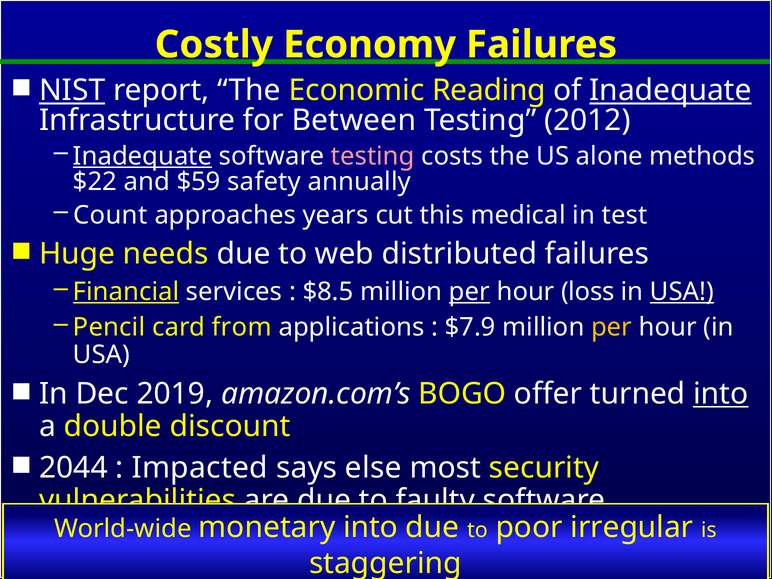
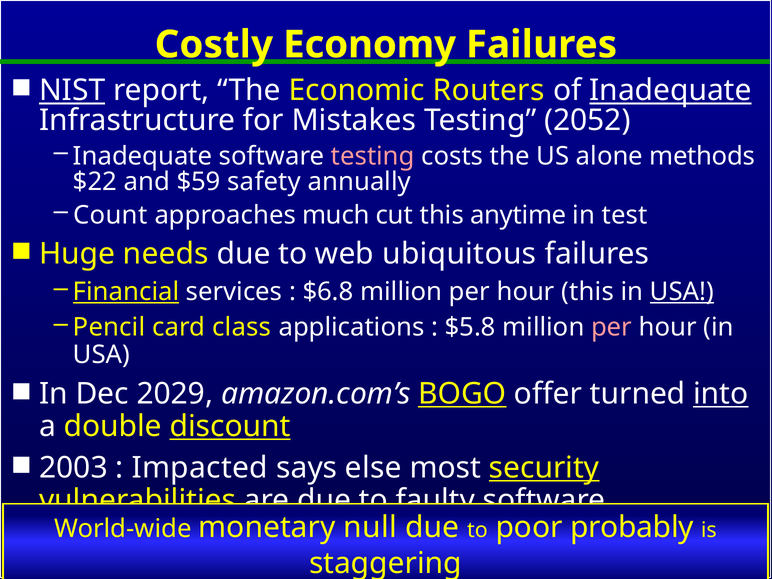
Reading: Reading -> Routers
Between: Between -> Mistakes
2012: 2012 -> 2052
Inadequate at (143, 156) underline: present -> none
years: years -> much
medical: medical -> anytime
distributed: distributed -> ubiquitous
$8.5: $8.5 -> $6.8
per at (469, 292) underline: present -> none
hour loss: loss -> this
from: from -> class
$7.9: $7.9 -> $5.8
per at (612, 327) colour: yellow -> pink
2019: 2019 -> 2029
BOGO underline: none -> present
discount underline: none -> present
2044: 2044 -> 2003
security underline: none -> present
monetary into: into -> null
irregular: irregular -> probably
